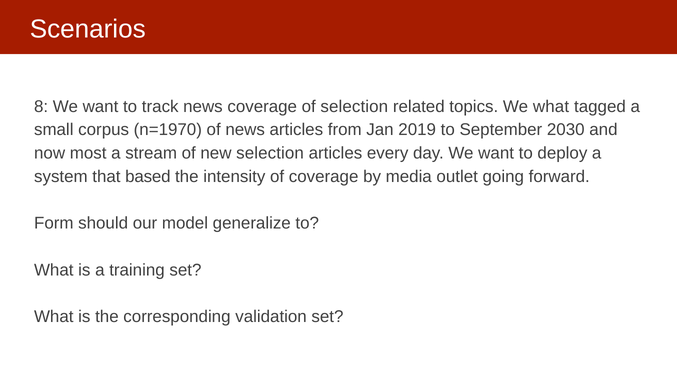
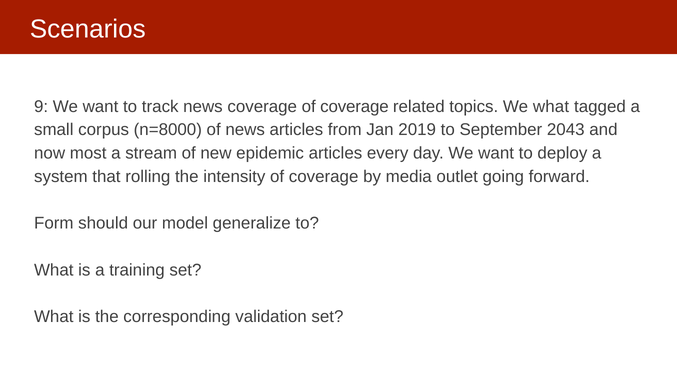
8: 8 -> 9
coverage of selection: selection -> coverage
n=1970: n=1970 -> n=8000
2030: 2030 -> 2043
new selection: selection -> epidemic
based: based -> rolling
